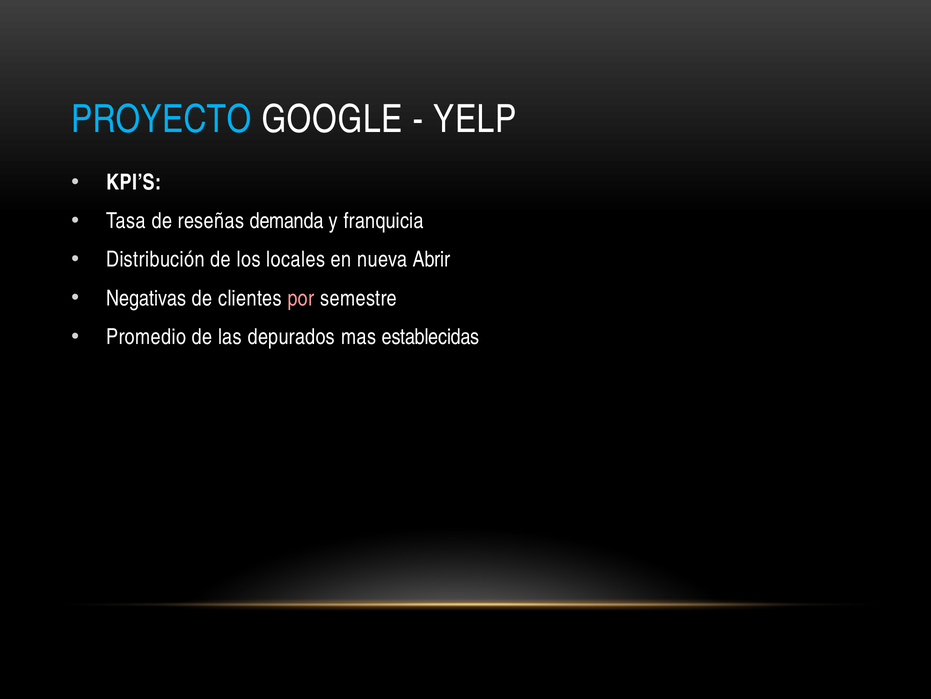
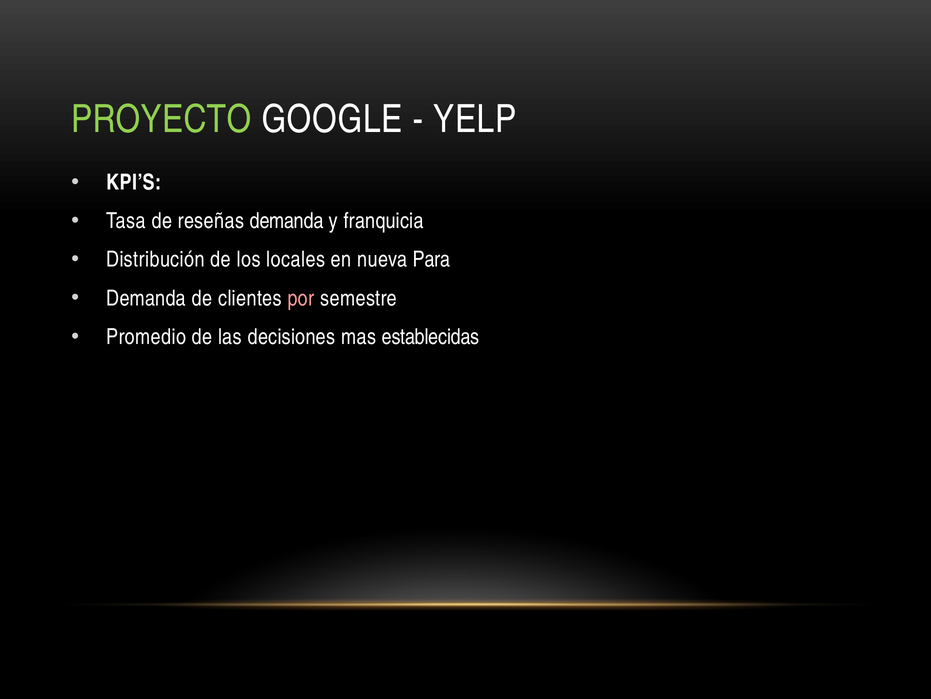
PROYECTO colour: light blue -> light green
Abrir: Abrir -> Para
Negativas at (146, 298): Negativas -> Demanda
depurados: depurados -> decisiones
